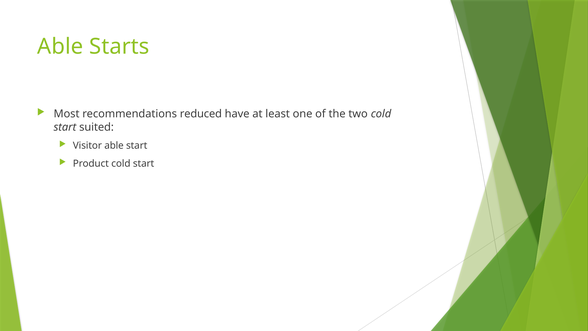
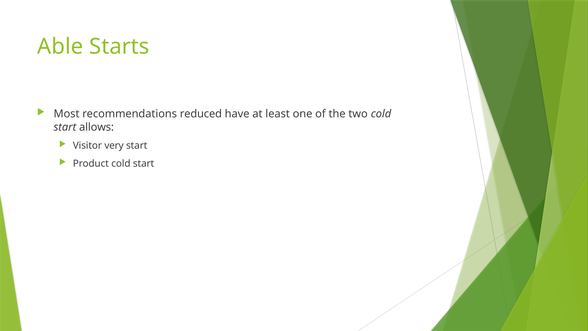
suited: suited -> allows
Visitor able: able -> very
